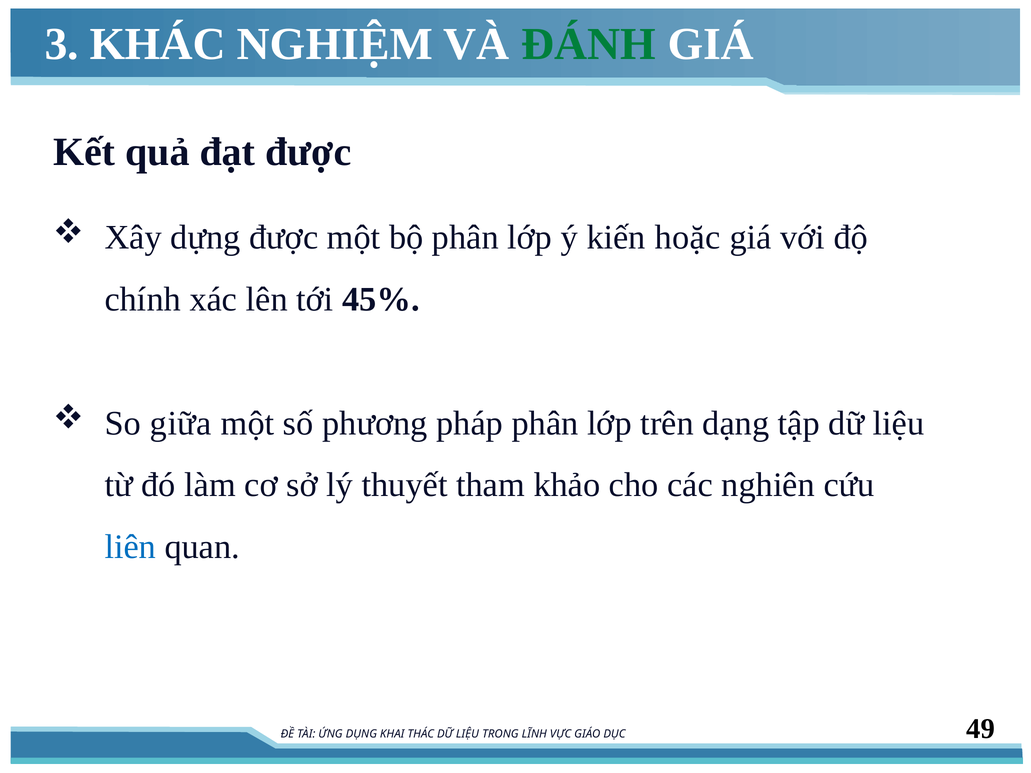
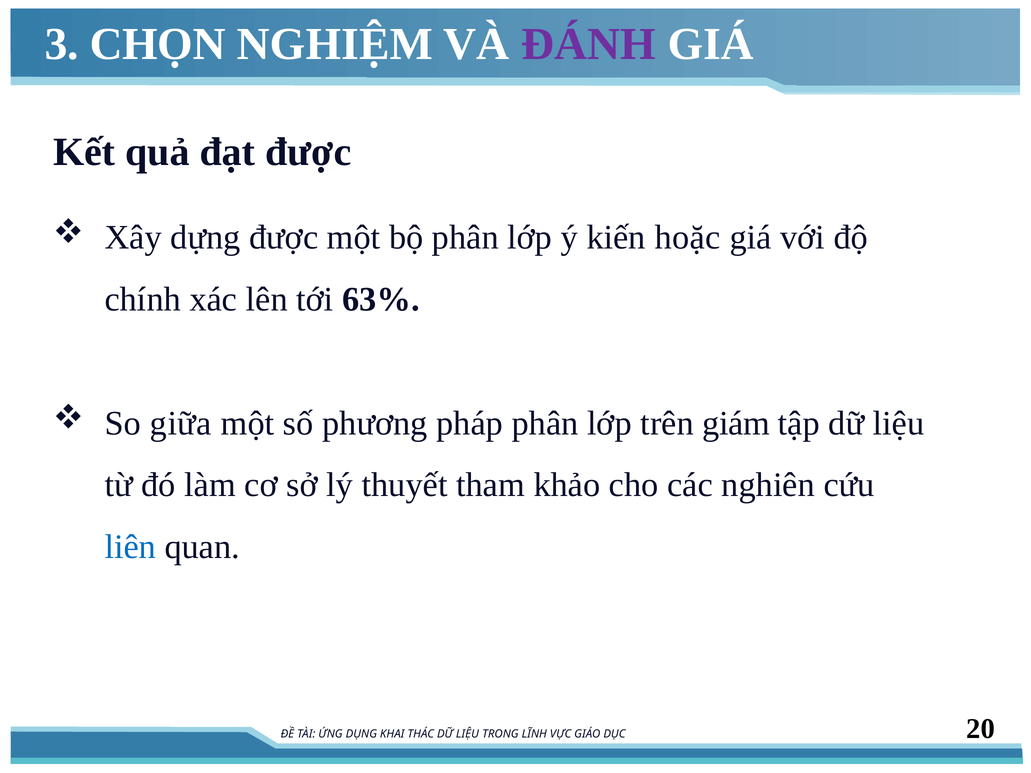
KHÁC: KHÁC -> CHỌN
ĐÁNH colour: green -> purple
45%: 45% -> 63%
dạng: dạng -> giám
49: 49 -> 20
